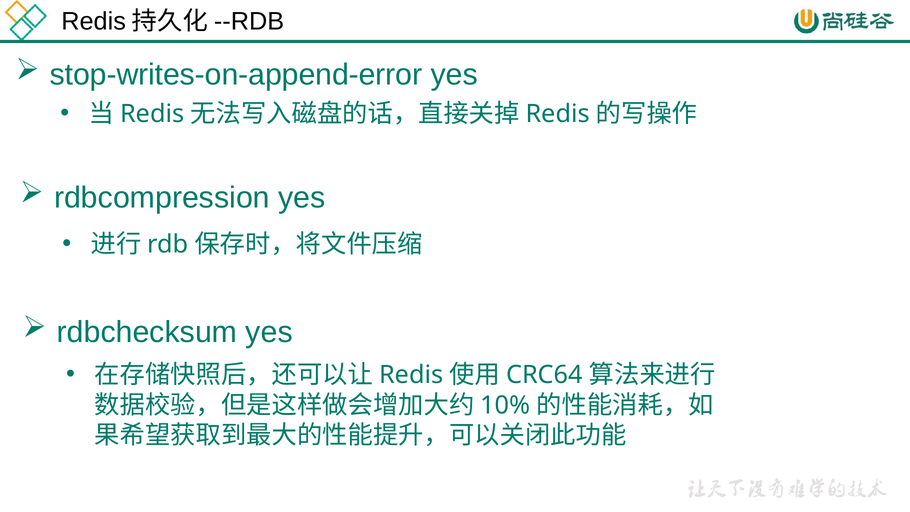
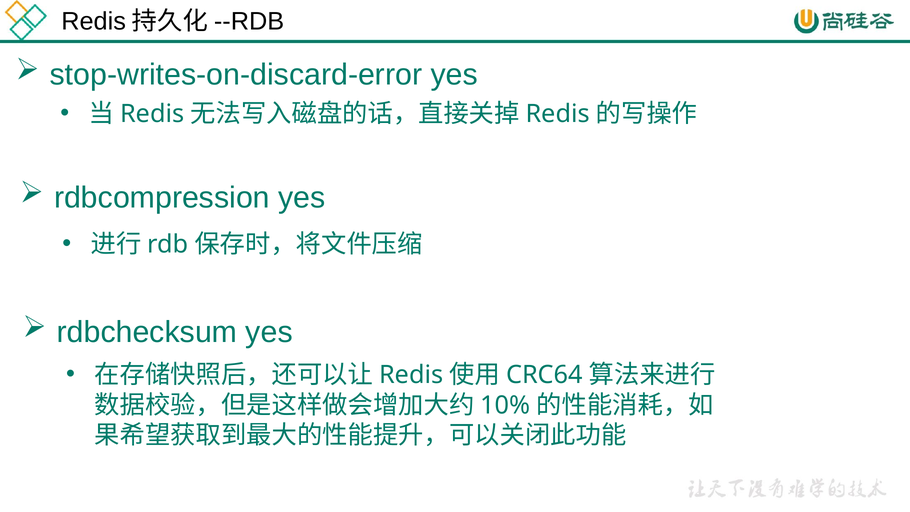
stop-writes-on-append-error: stop-writes-on-append-error -> stop-writes-on-discard-error
